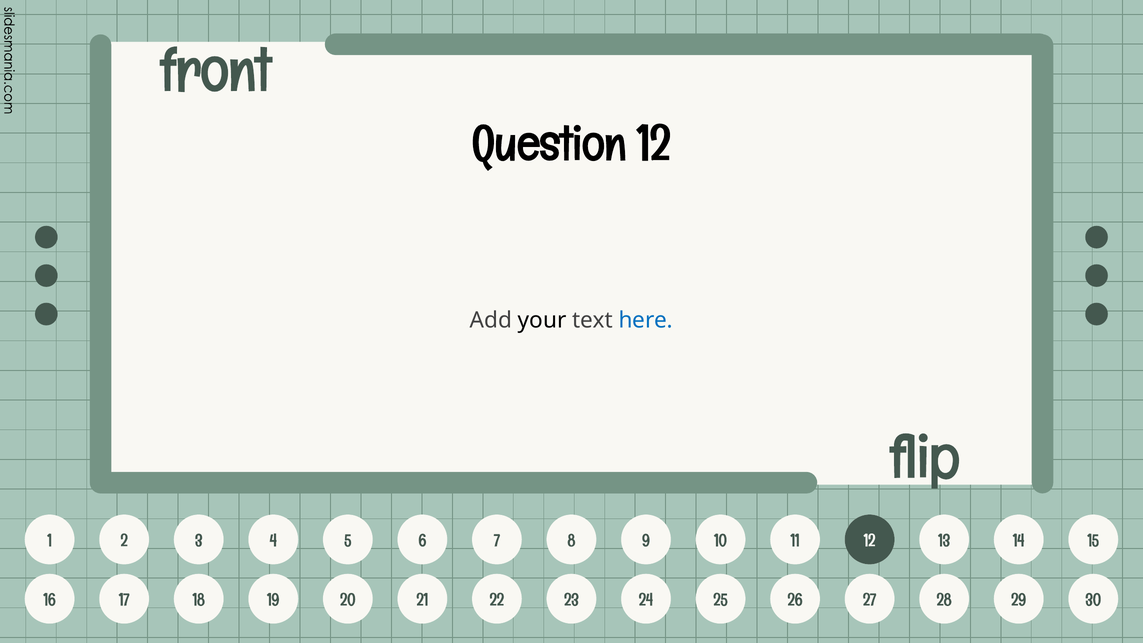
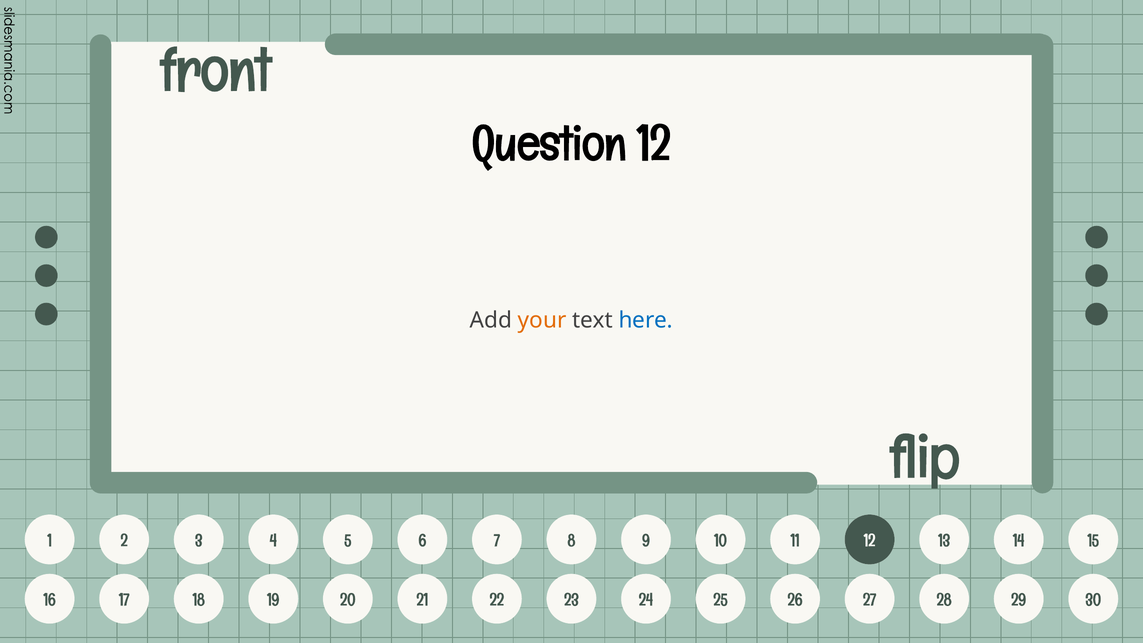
your colour: black -> orange
